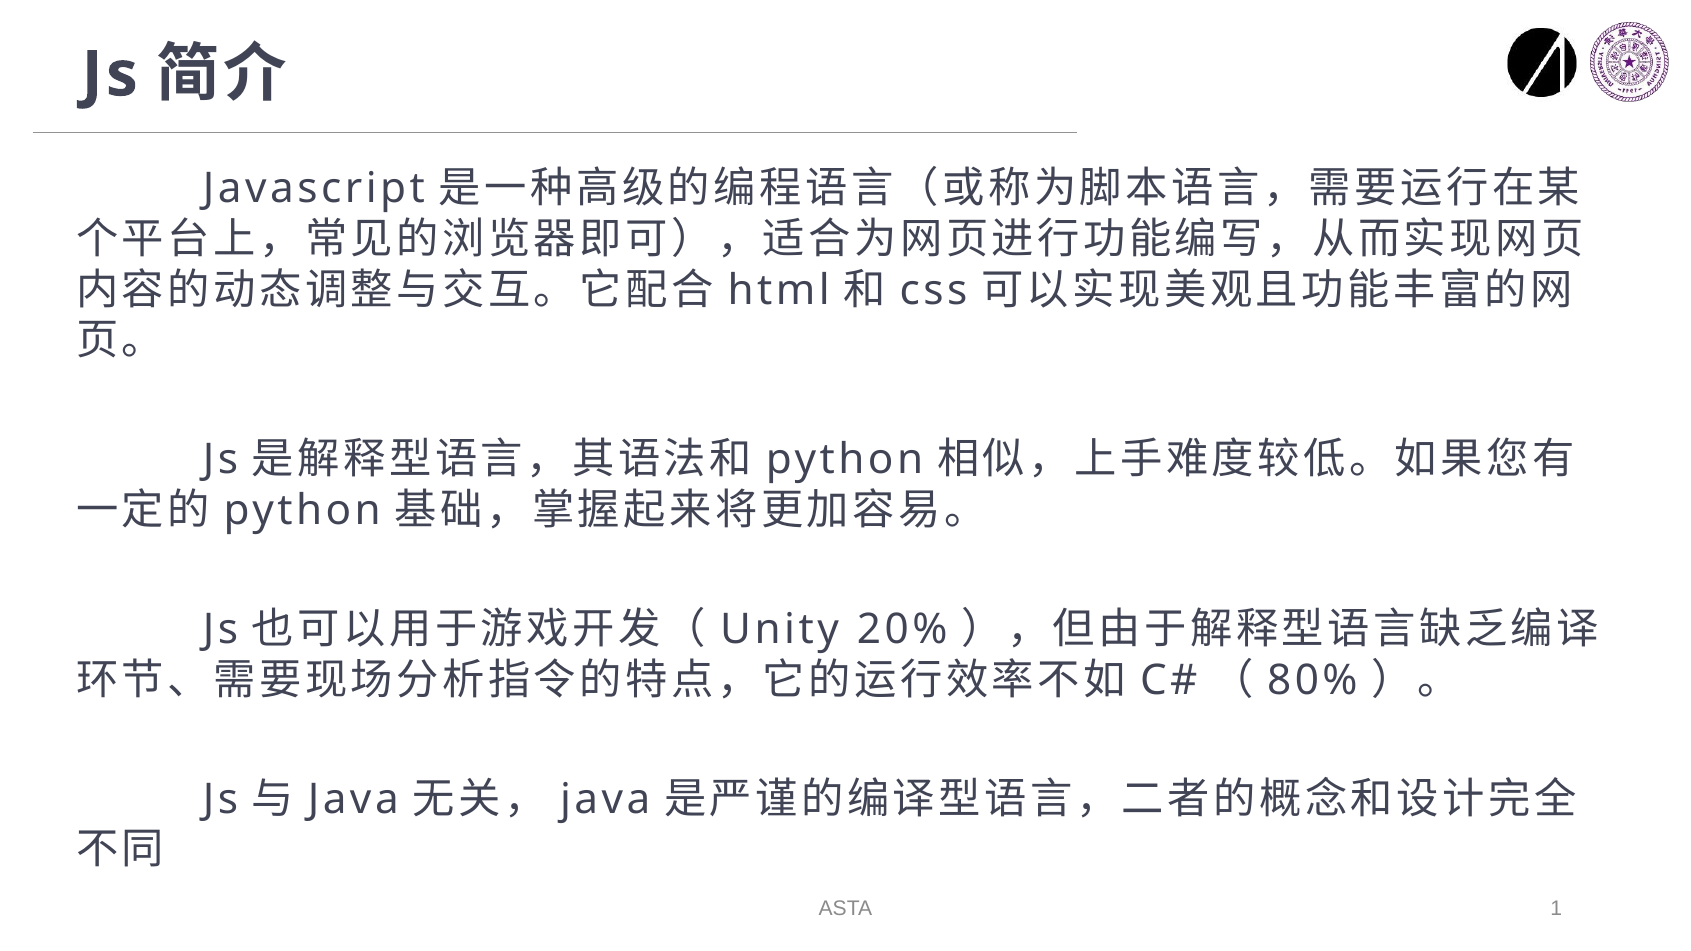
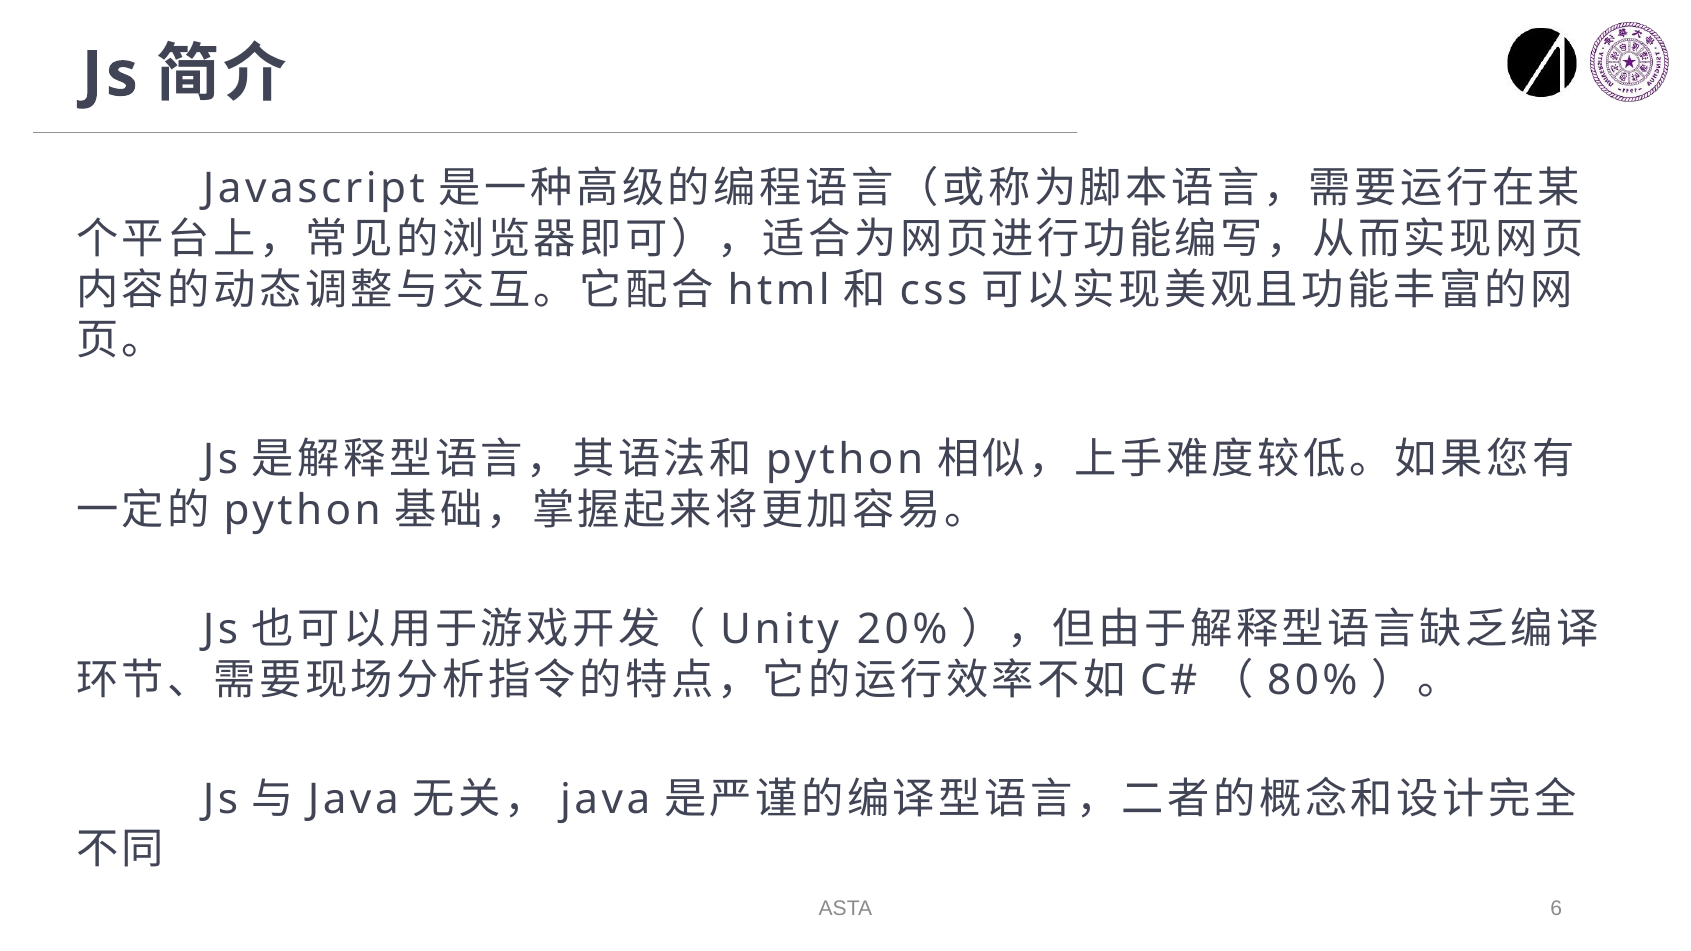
1: 1 -> 6
